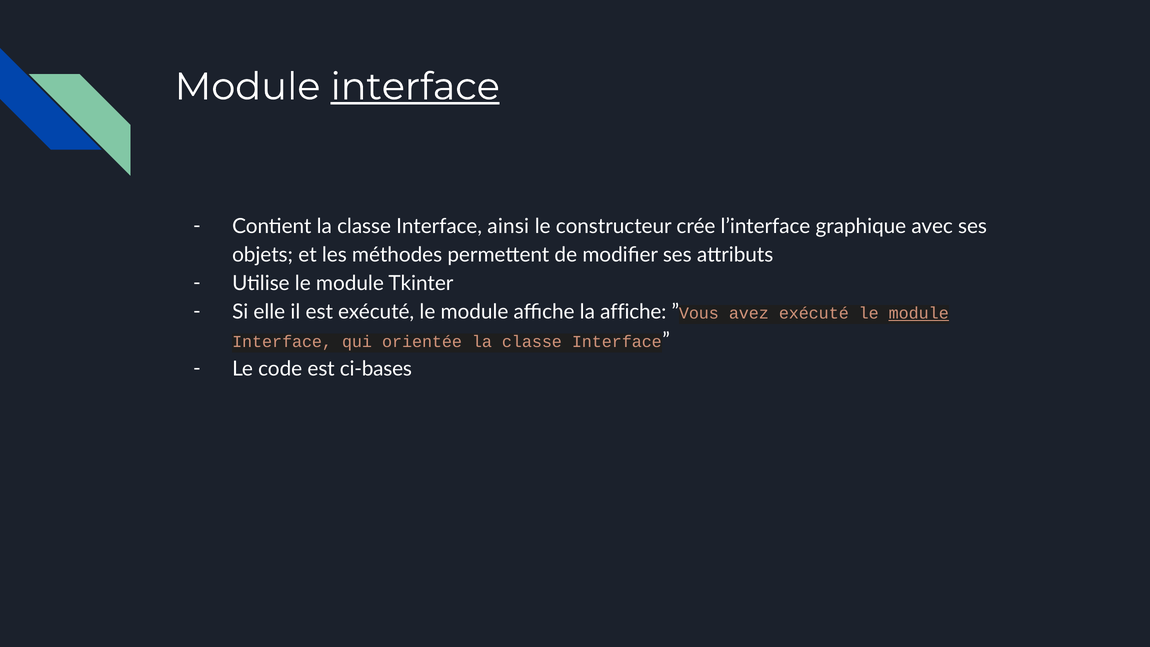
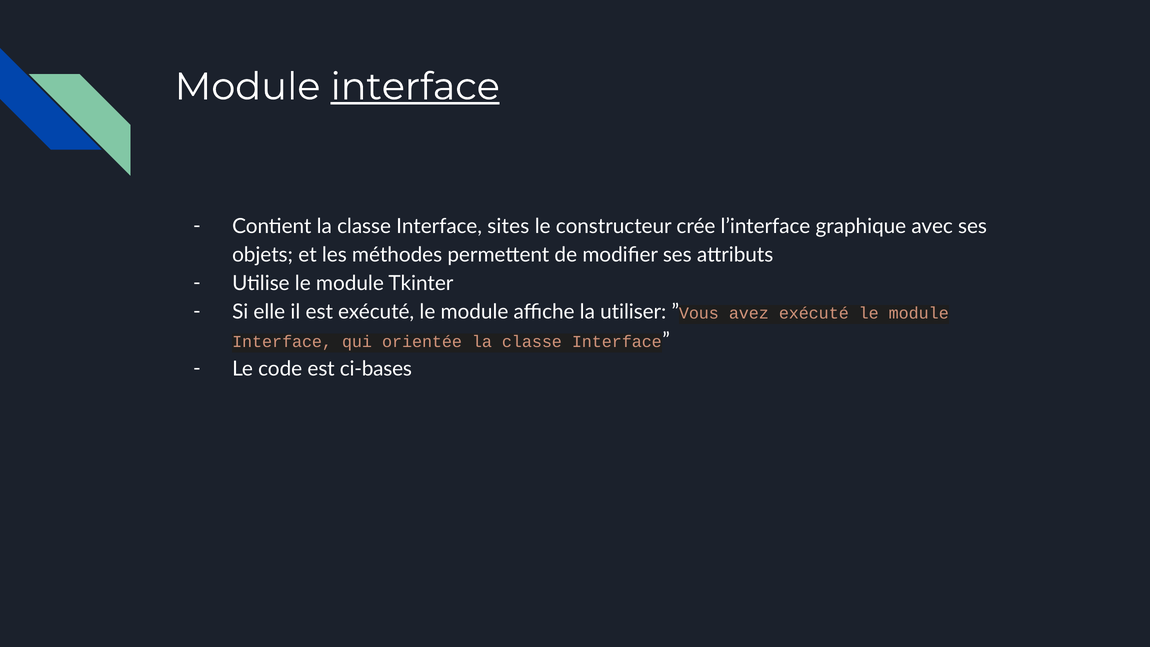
ainsi: ainsi -> sites
la affiche: affiche -> utiliser
module at (919, 313) underline: present -> none
